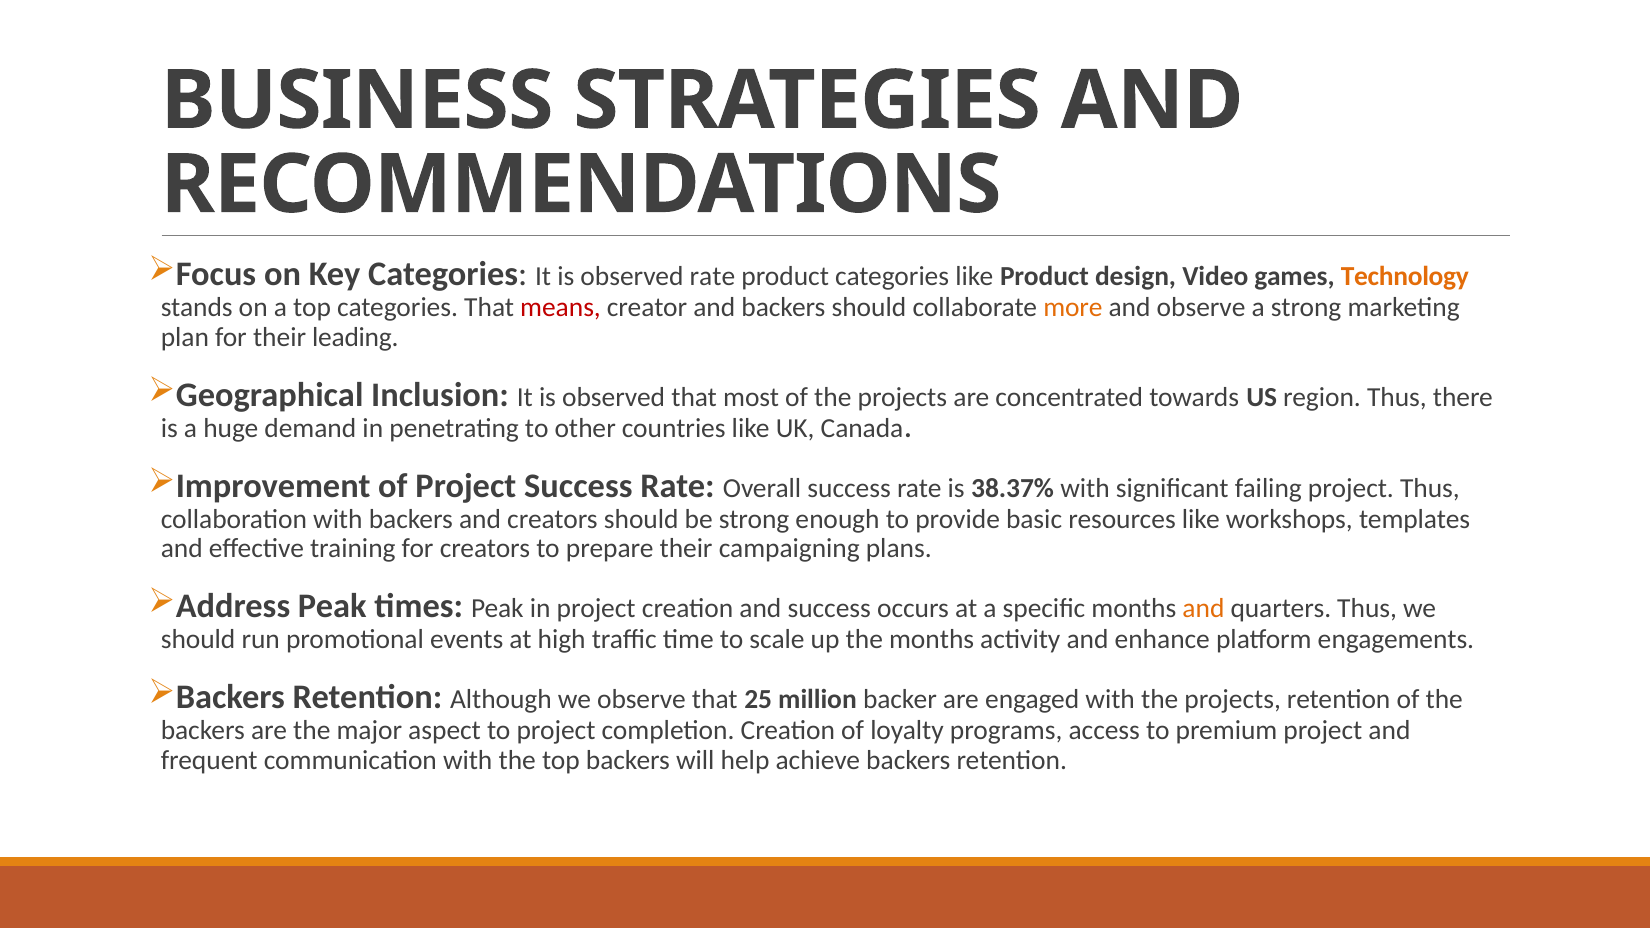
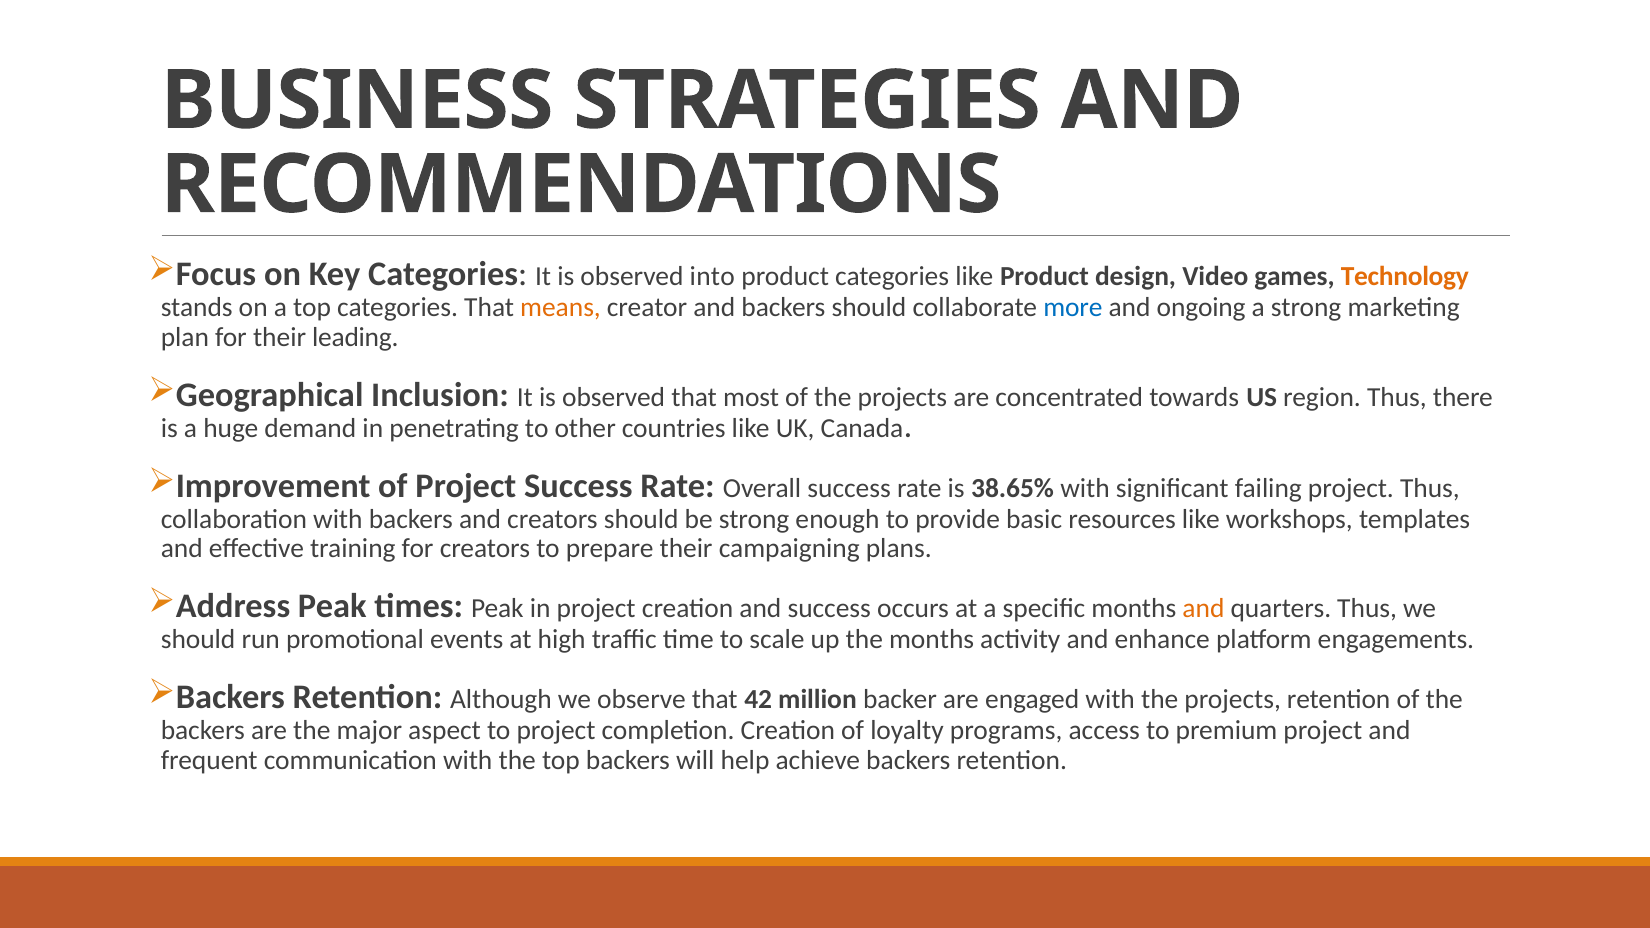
observed rate: rate -> into
means colour: red -> orange
more colour: orange -> blue
and observe: observe -> ongoing
38.37%: 38.37% -> 38.65%
25: 25 -> 42
